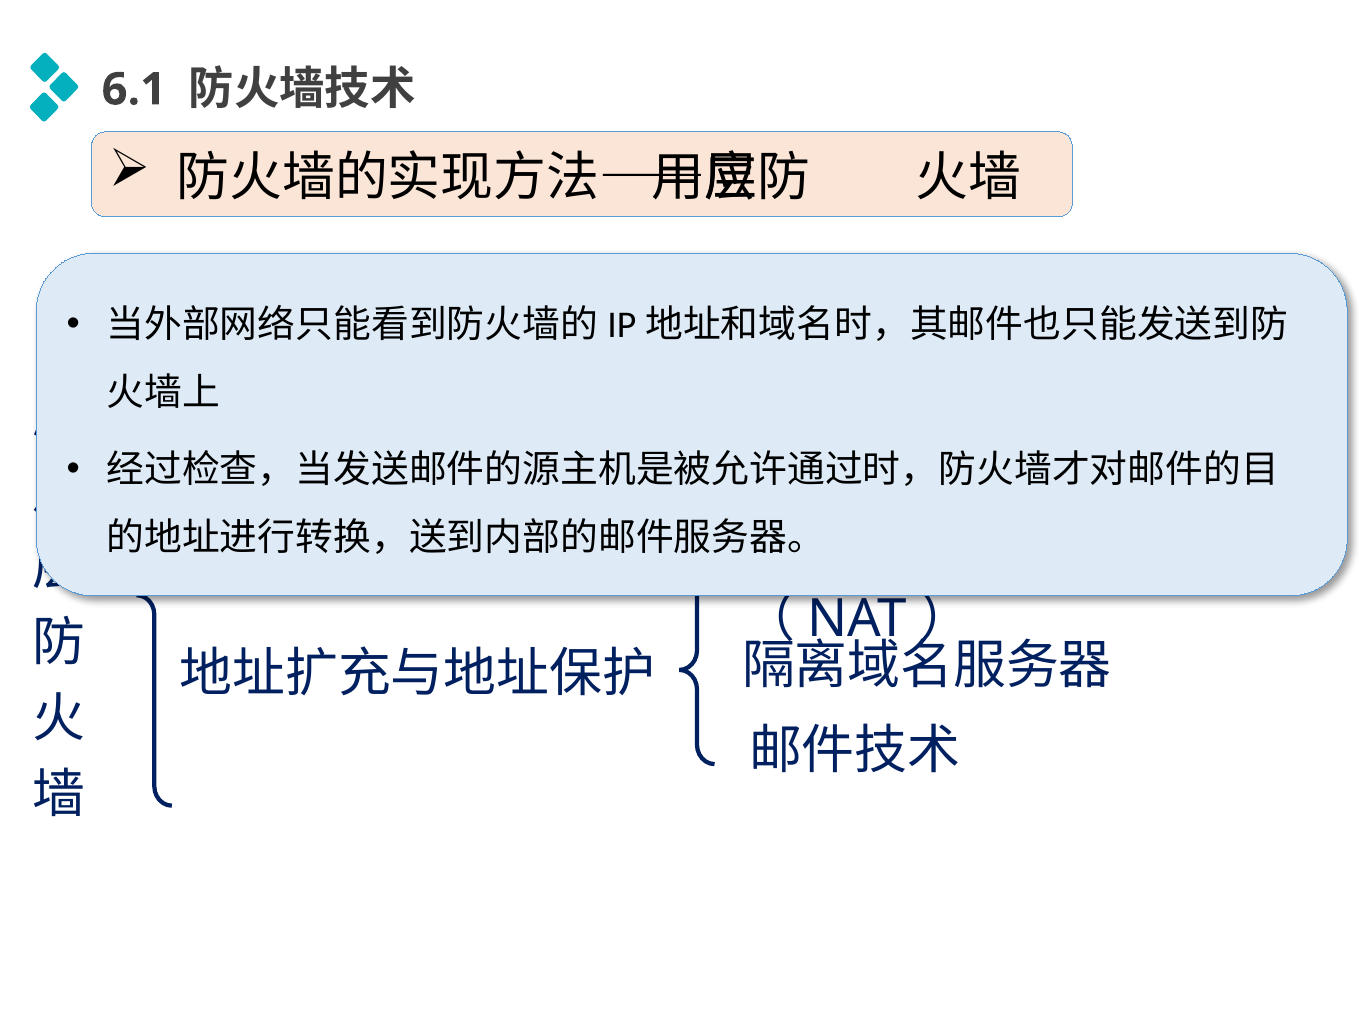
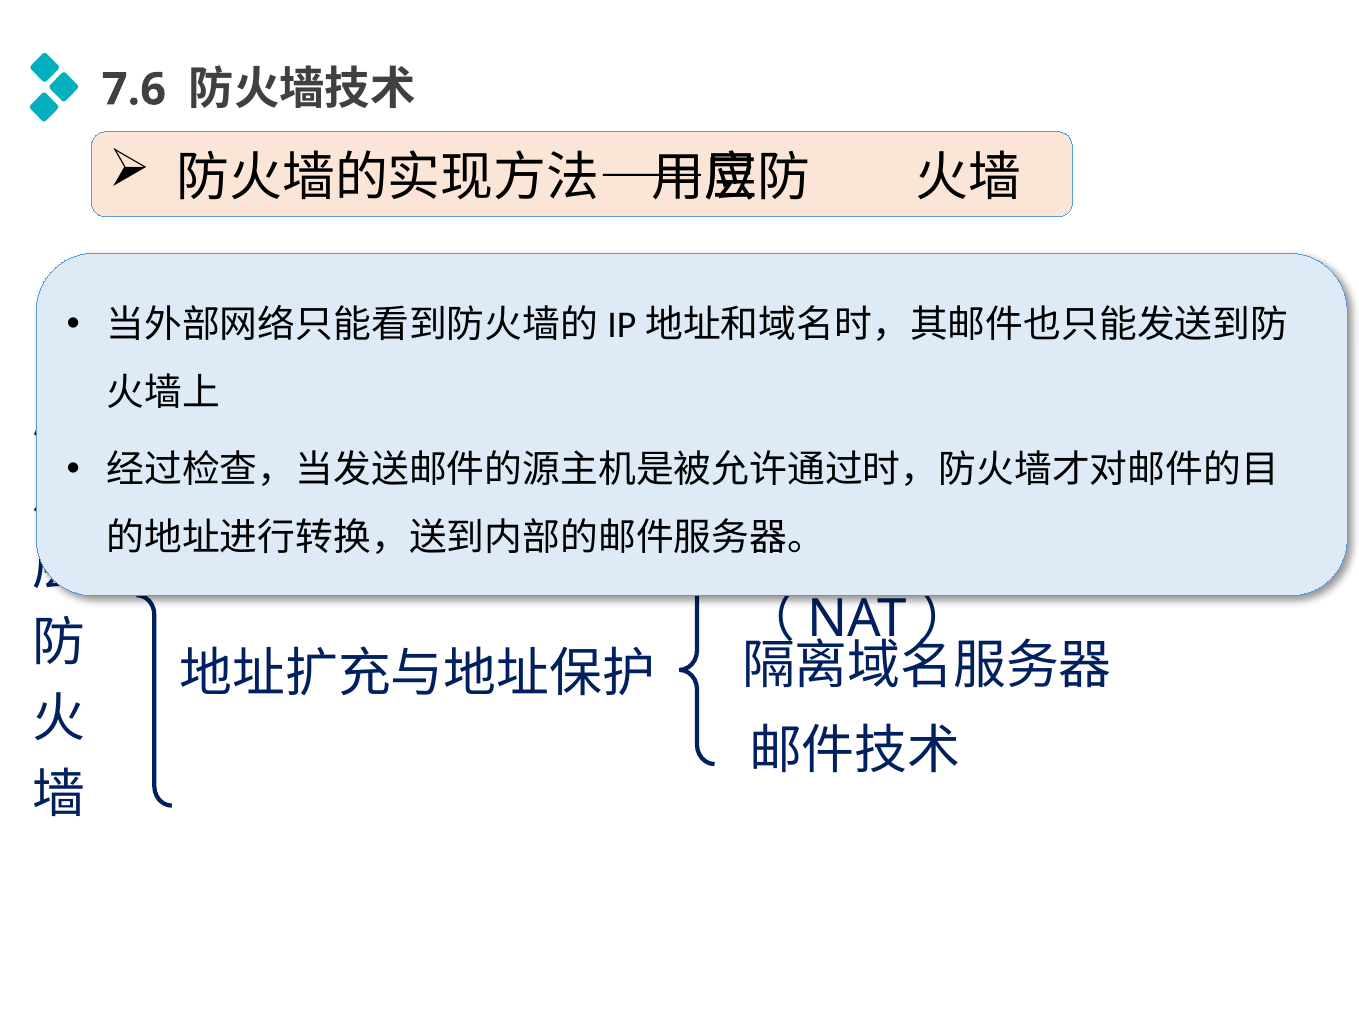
6.1: 6.1 -> 7.6
